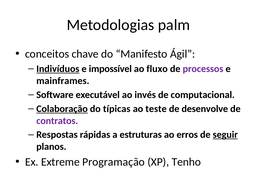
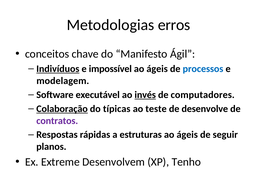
palm: palm -> erros
fluxo at (157, 69): fluxo -> ágeis
processos colour: purple -> blue
mainframes: mainframes -> modelagem
invés underline: none -> present
computacional: computacional -> computadores
erros at (187, 135): erros -> ágeis
seguir underline: present -> none
Programação: Programação -> Desenvolvem
